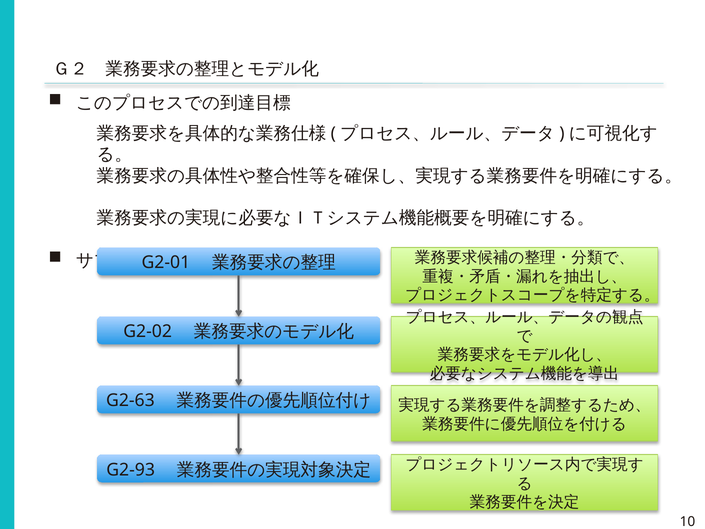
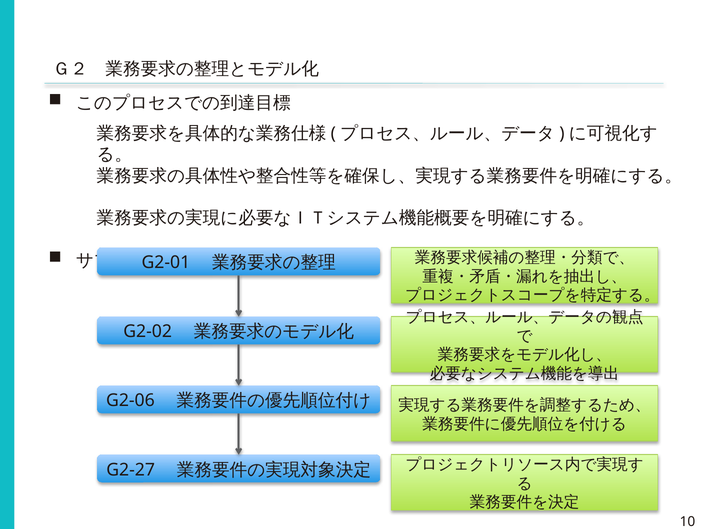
G2-63: G2-63 -> G2-06
G2-93: G2-93 -> G2-27
